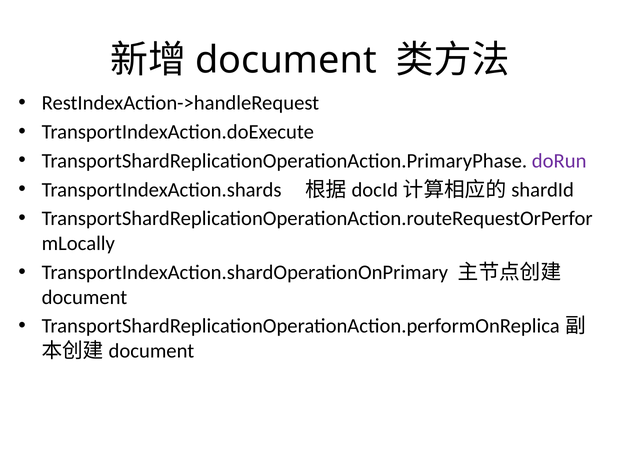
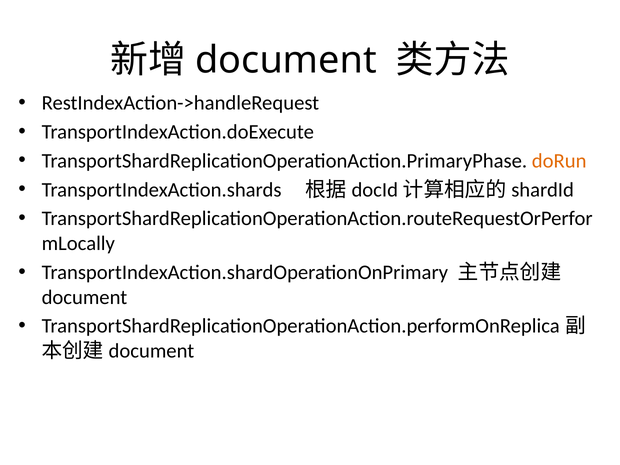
doRun colour: purple -> orange
